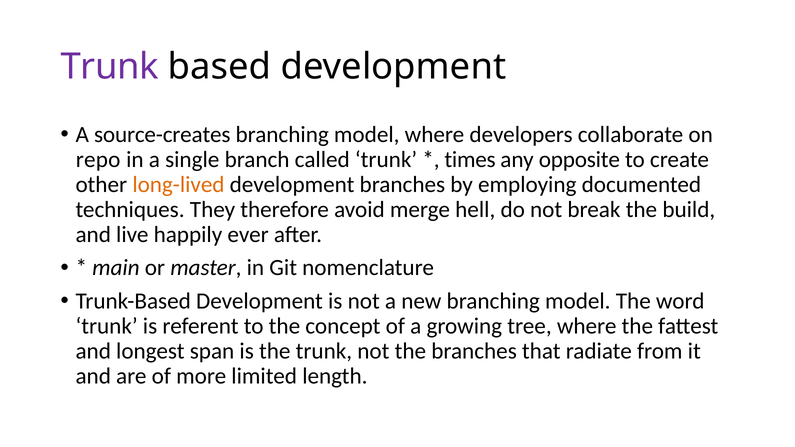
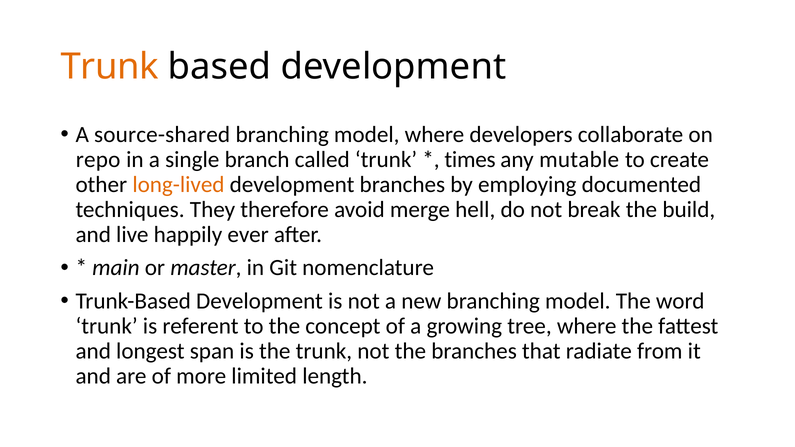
Trunk at (110, 67) colour: purple -> orange
source-creates: source-creates -> source-shared
opposite: opposite -> mutable
